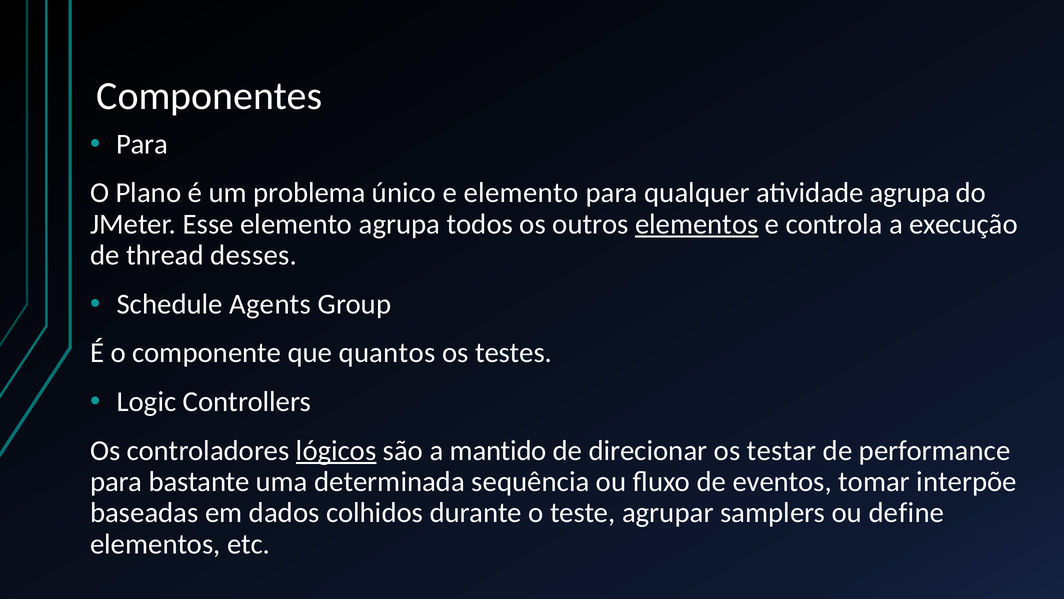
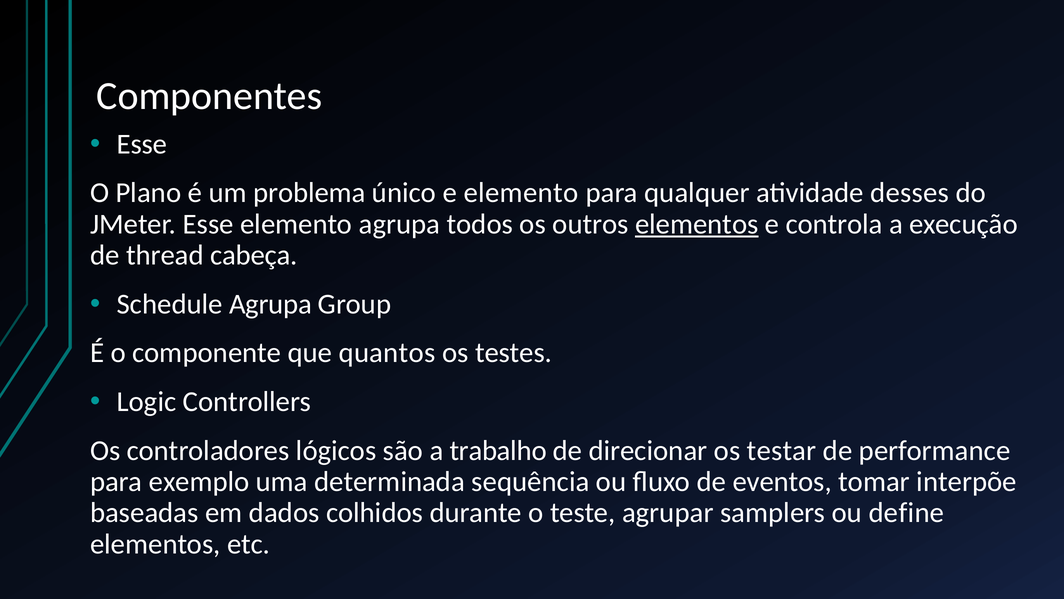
Para at (142, 144): Para -> Esse
atividade agrupa: agrupa -> desses
desses: desses -> cabeça
Schedule Agents: Agents -> Agrupa
lógicos underline: present -> none
mantido: mantido -> trabalho
bastante: bastante -> exemplo
